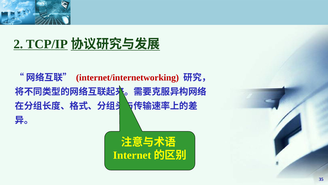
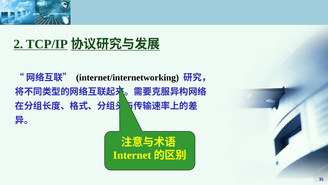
internet/internetworking colour: red -> black
